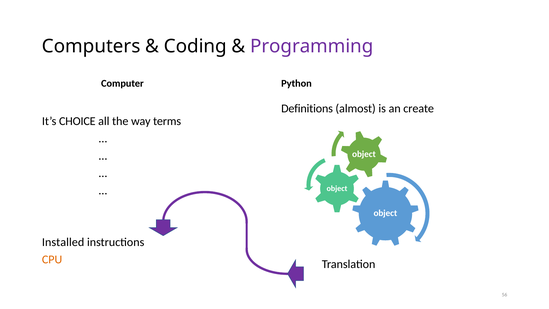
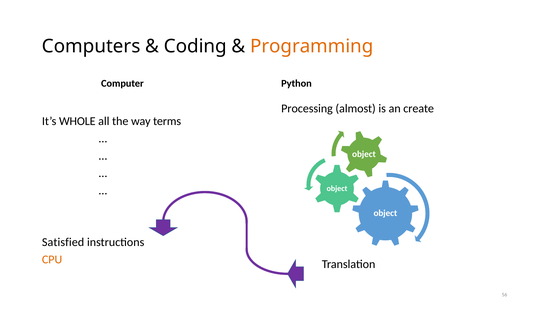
Programming colour: purple -> orange
Definitions: Definitions -> Processing
CHOICE: CHOICE -> WHOLE
Installed: Installed -> Satisfied
